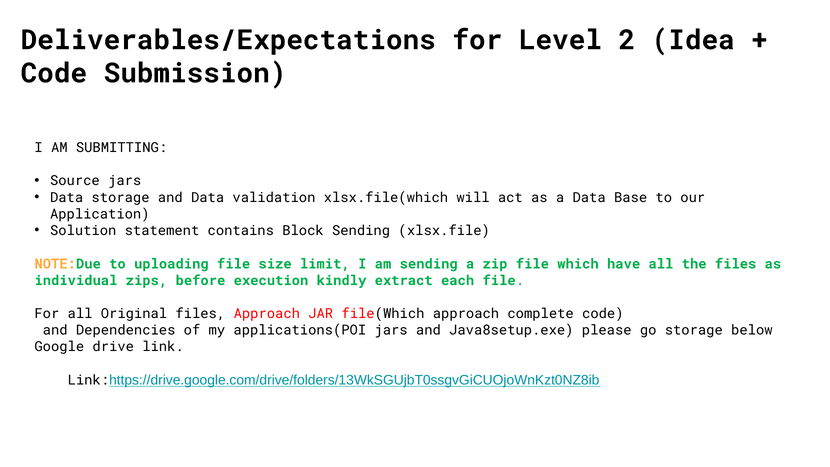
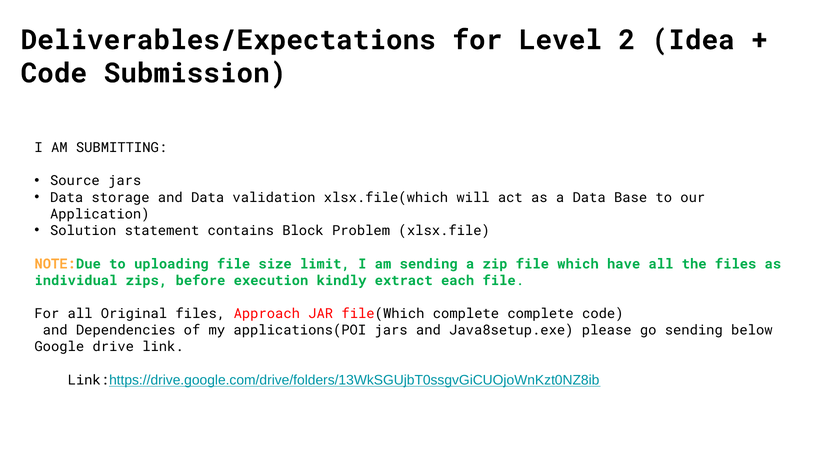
Block Sending: Sending -> Problem
file(Which approach: approach -> complete
go storage: storage -> sending
